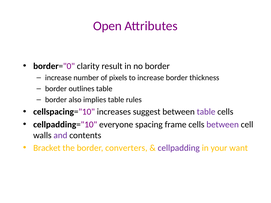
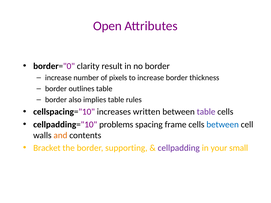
suggest: suggest -> written
everyone: everyone -> problems
between at (223, 125) colour: purple -> blue
and colour: purple -> orange
converters: converters -> supporting
want: want -> small
